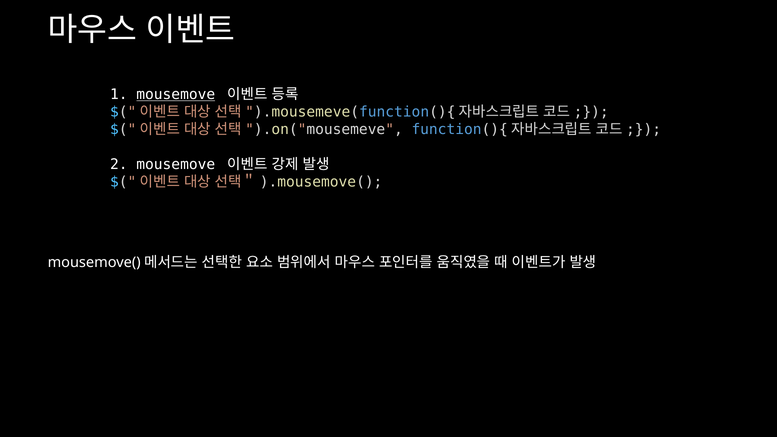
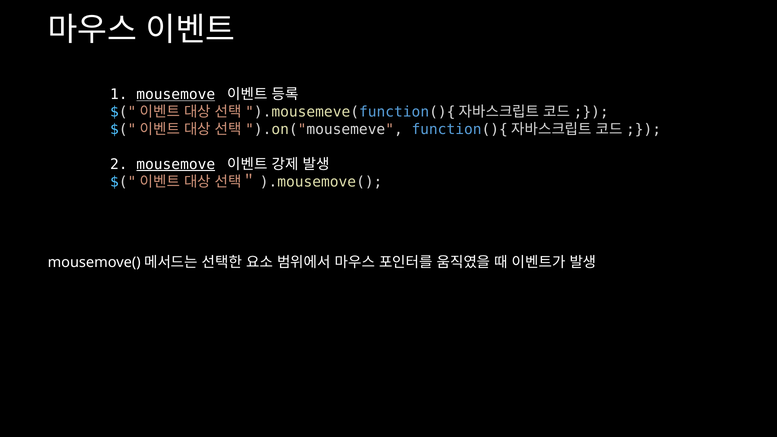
mousemove at (176, 164) underline: none -> present
